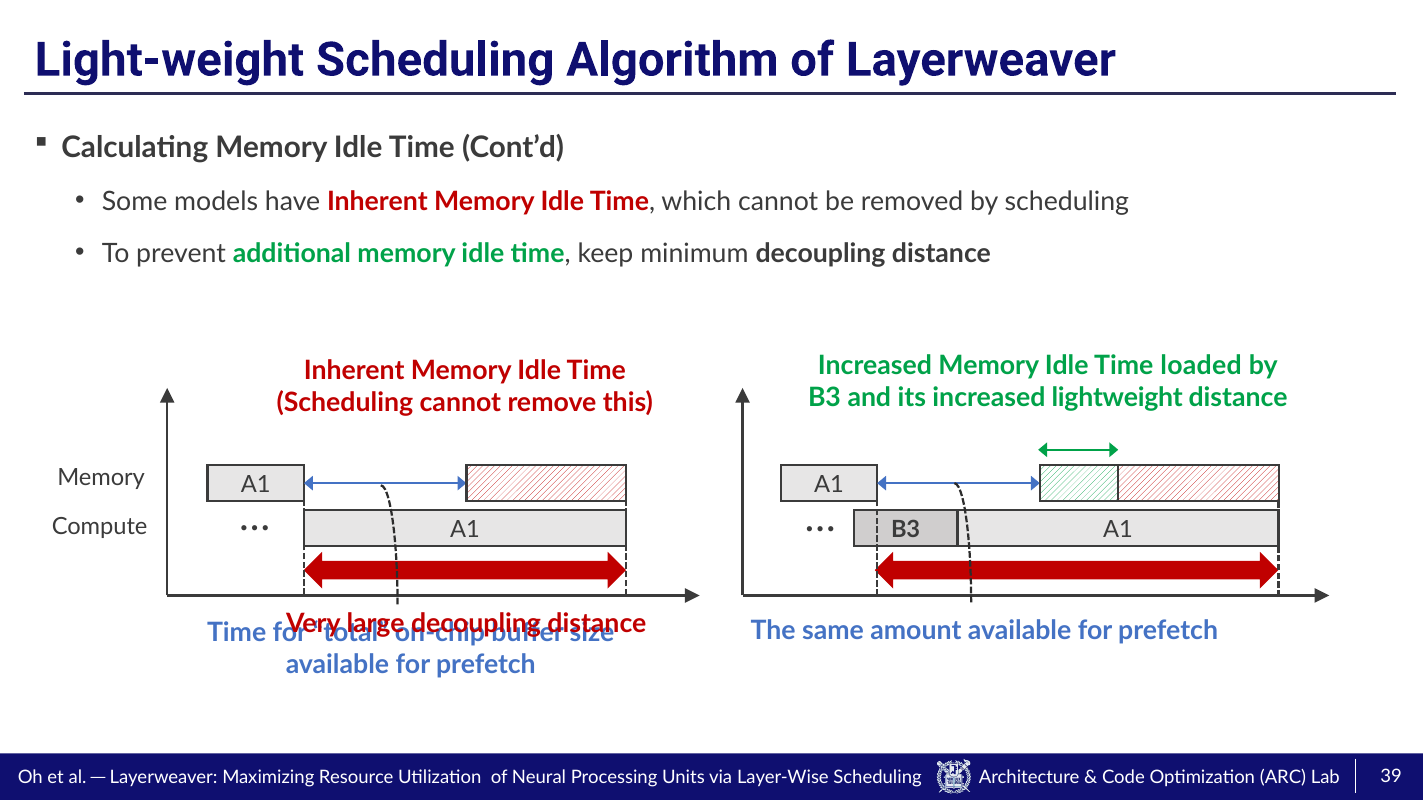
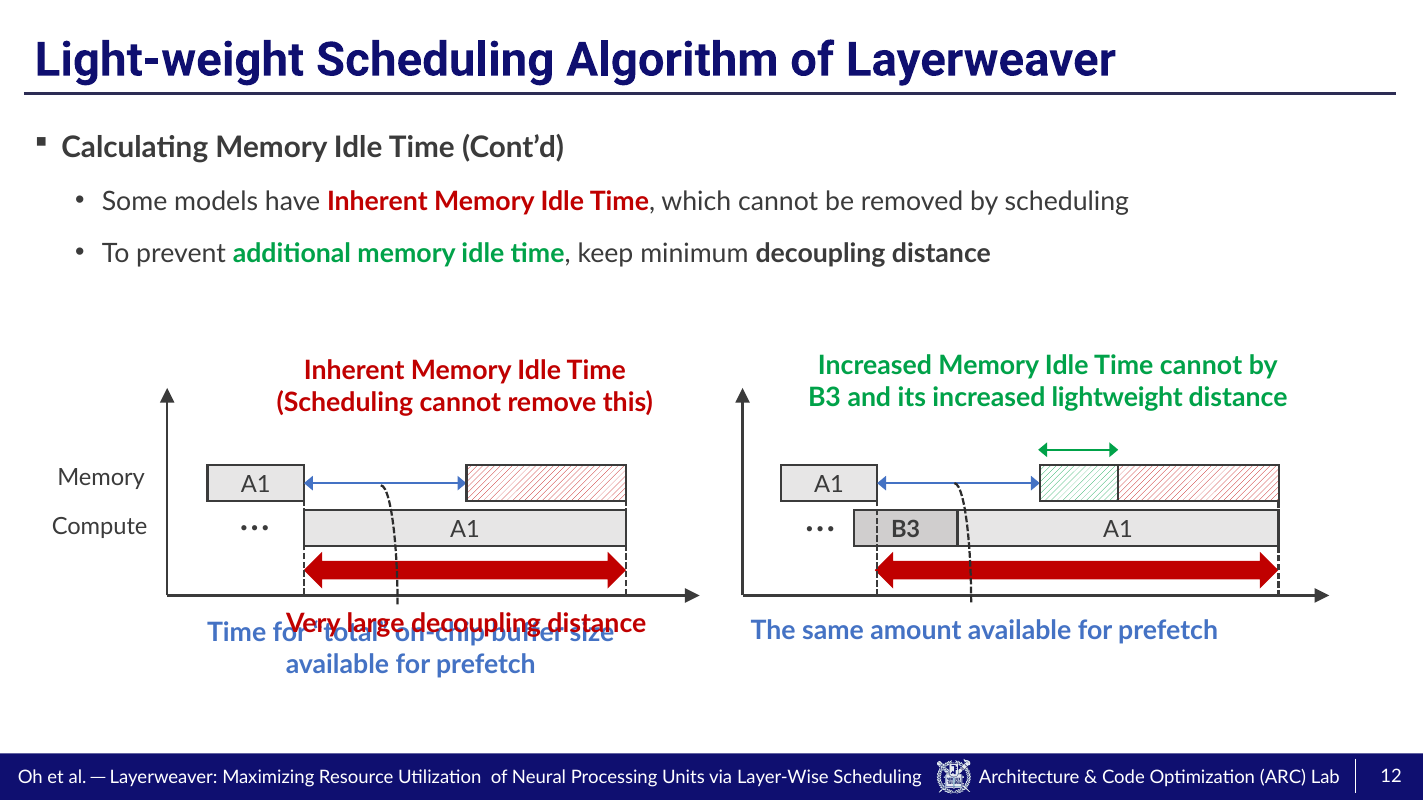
Time loaded: loaded -> cannot
39: 39 -> 12
